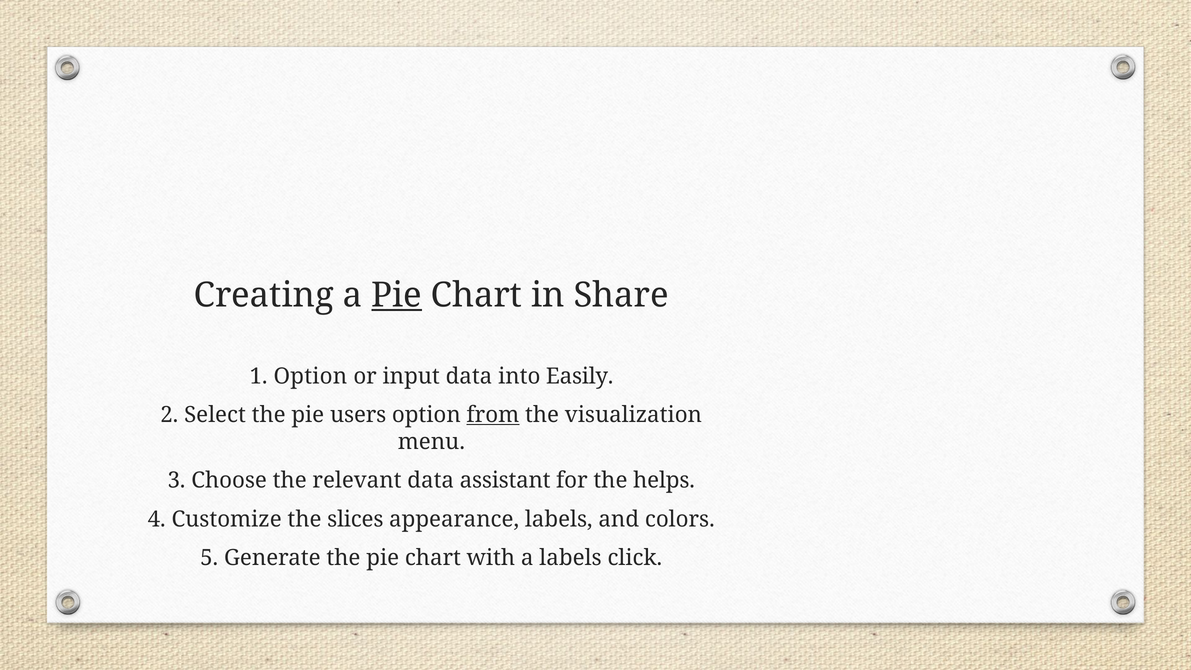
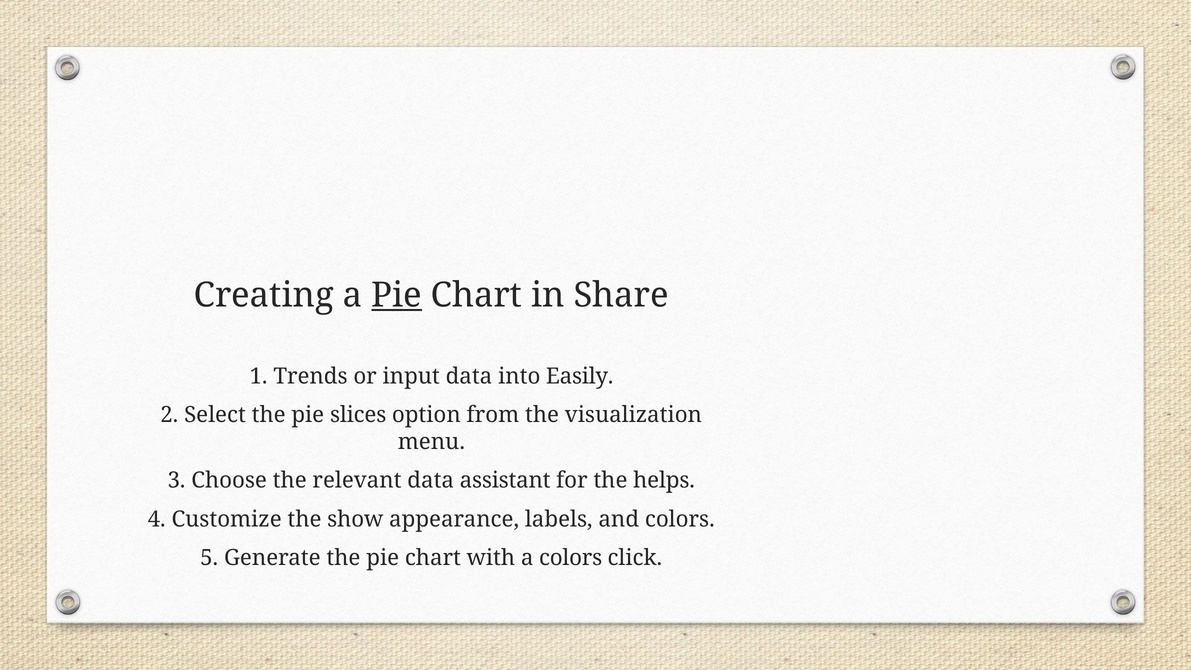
1 Option: Option -> Trends
users: users -> slices
from underline: present -> none
slices: slices -> show
a labels: labels -> colors
